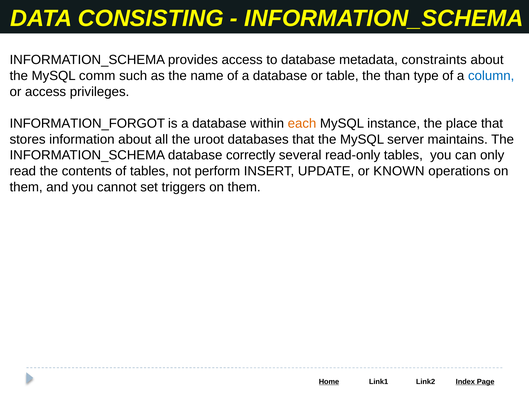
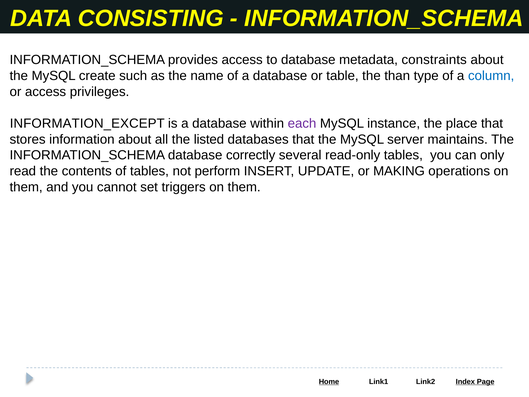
comm: comm -> create
INFORMATION_FORGOT: INFORMATION_FORGOT -> INFORMATION_EXCEPT
each colour: orange -> purple
uroot: uroot -> listed
KNOWN: KNOWN -> MAKING
